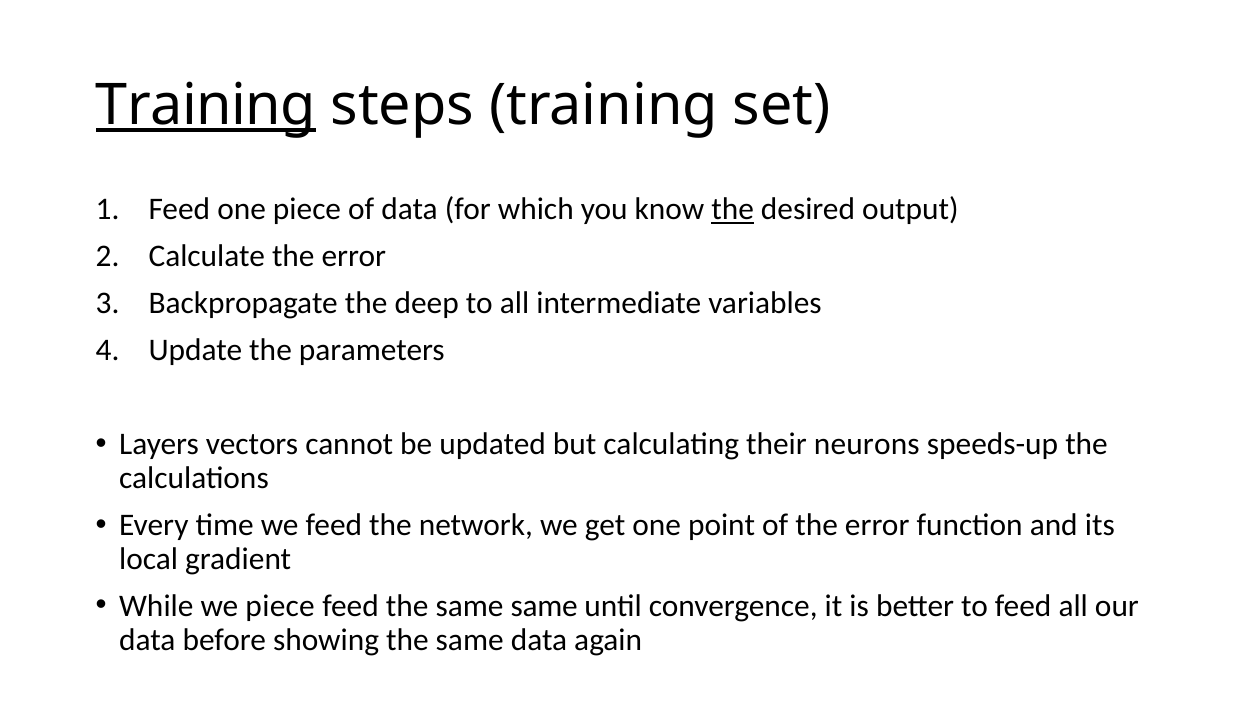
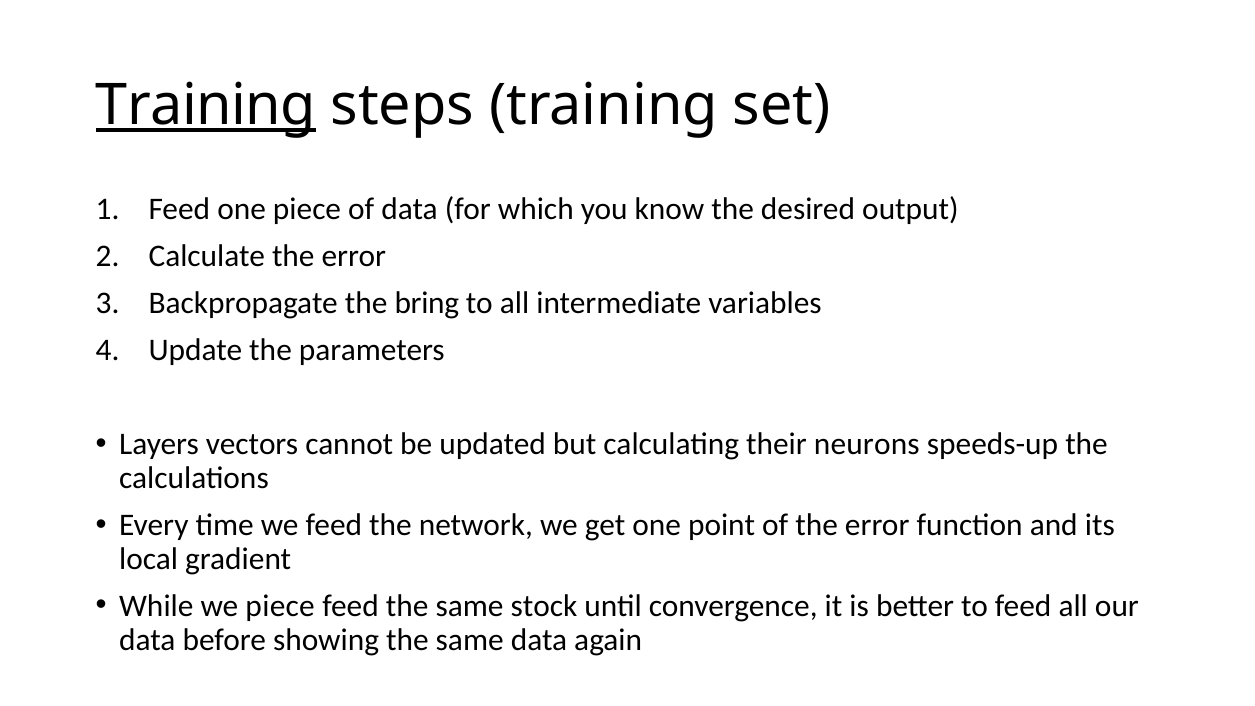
the at (733, 209) underline: present -> none
deep: deep -> bring
same same: same -> stock
